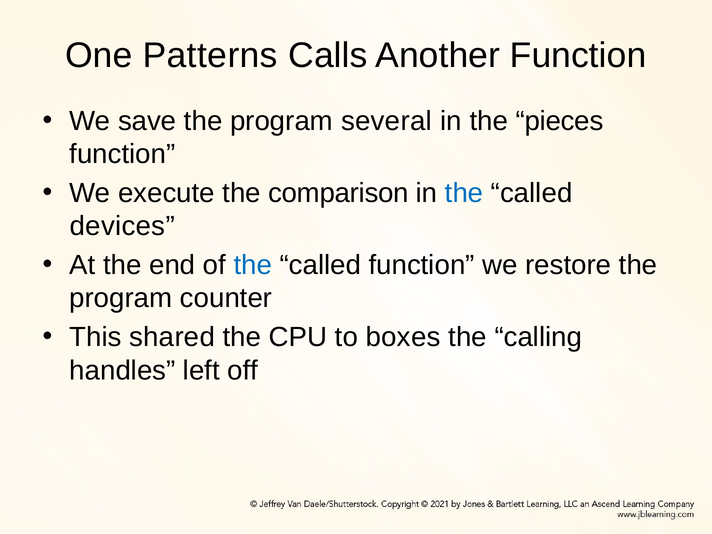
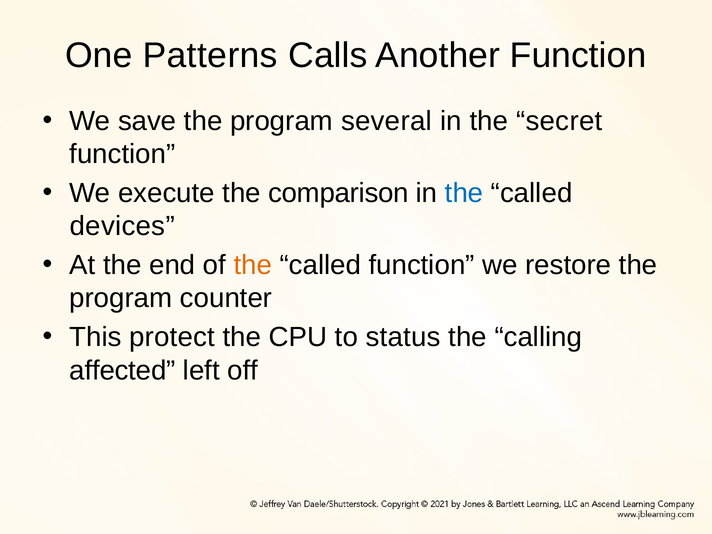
pieces: pieces -> secret
the at (253, 265) colour: blue -> orange
shared: shared -> protect
boxes: boxes -> status
handles: handles -> affected
